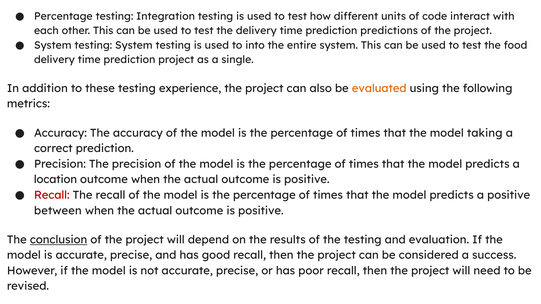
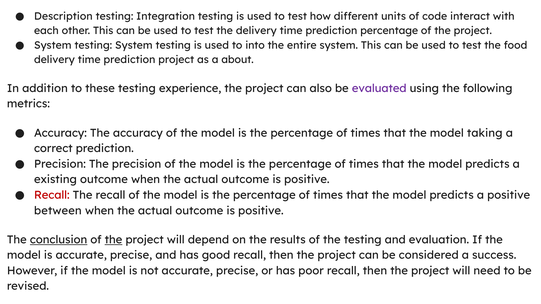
Percentage at (63, 16): Percentage -> Description
prediction predictions: predictions -> percentage
single: single -> about
evaluated colour: orange -> purple
location: location -> existing
the at (114, 240) underline: none -> present
